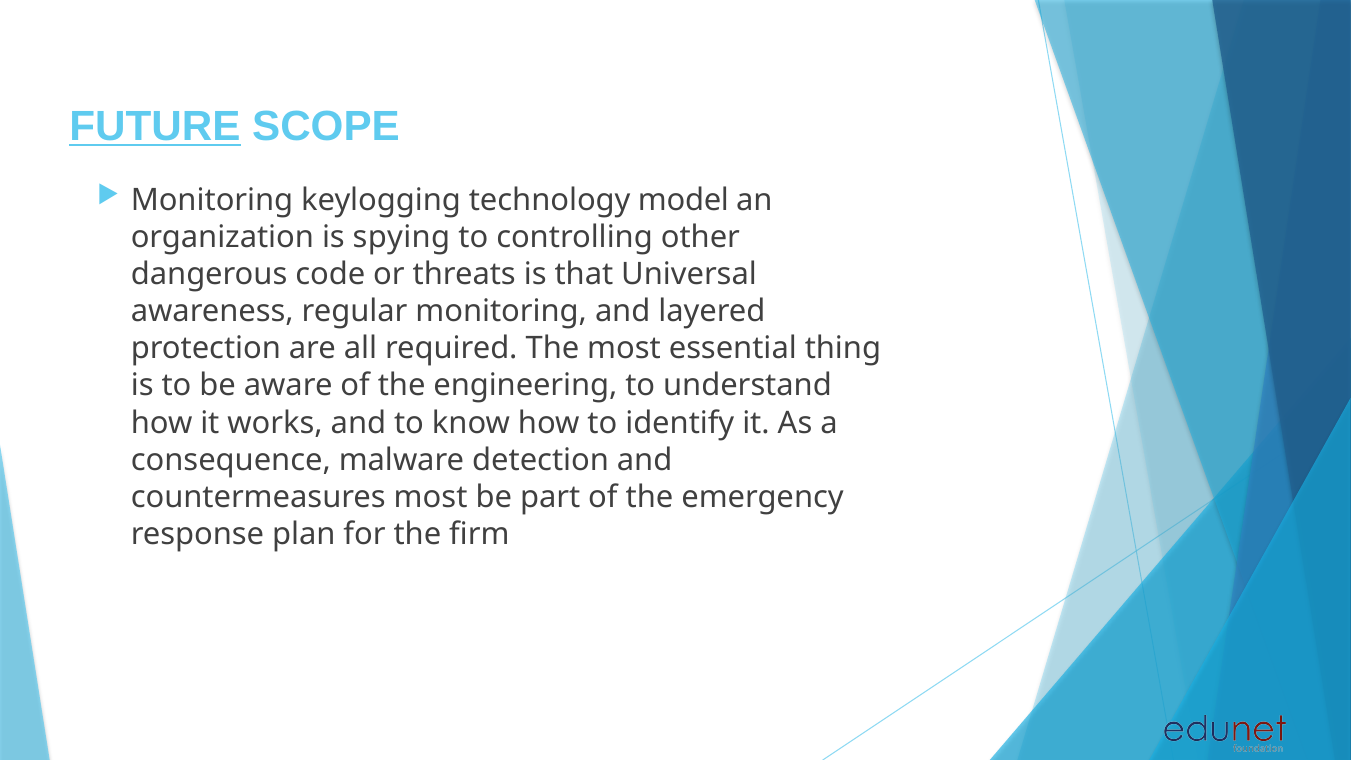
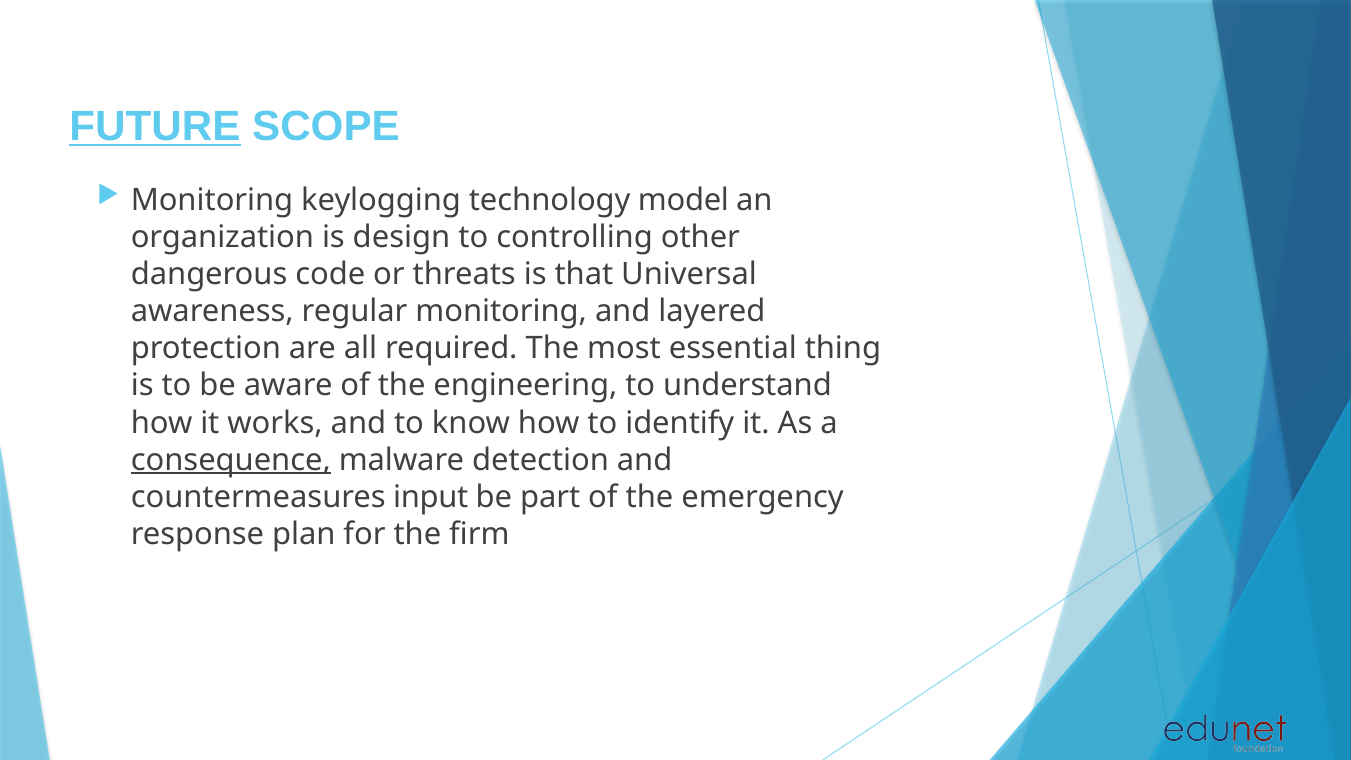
spying: spying -> design
consequence underline: none -> present
countermeasures most: most -> input
